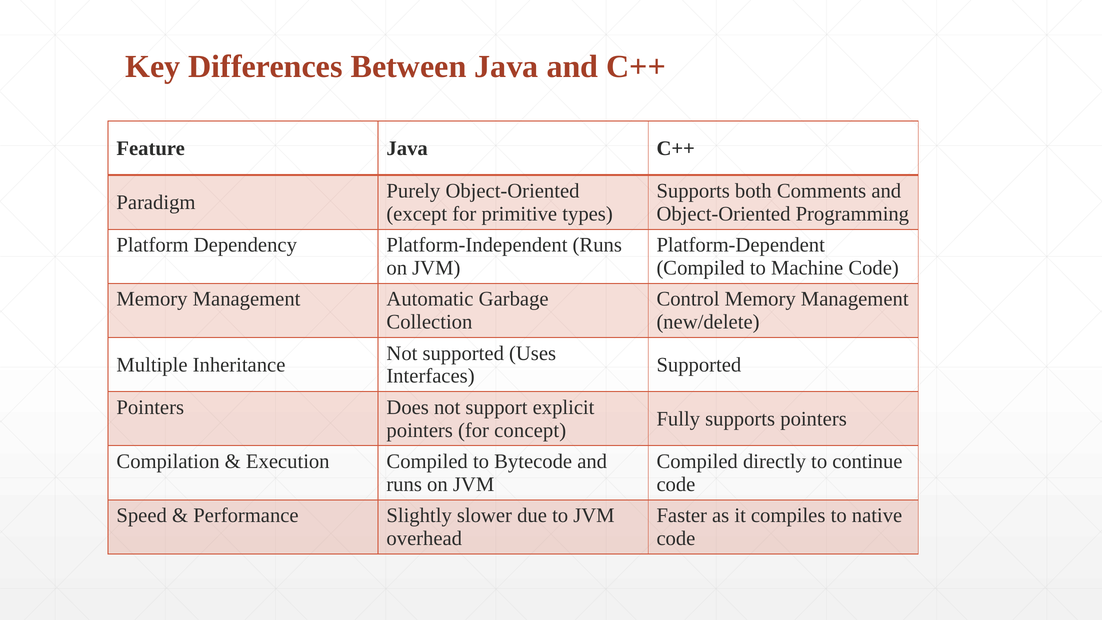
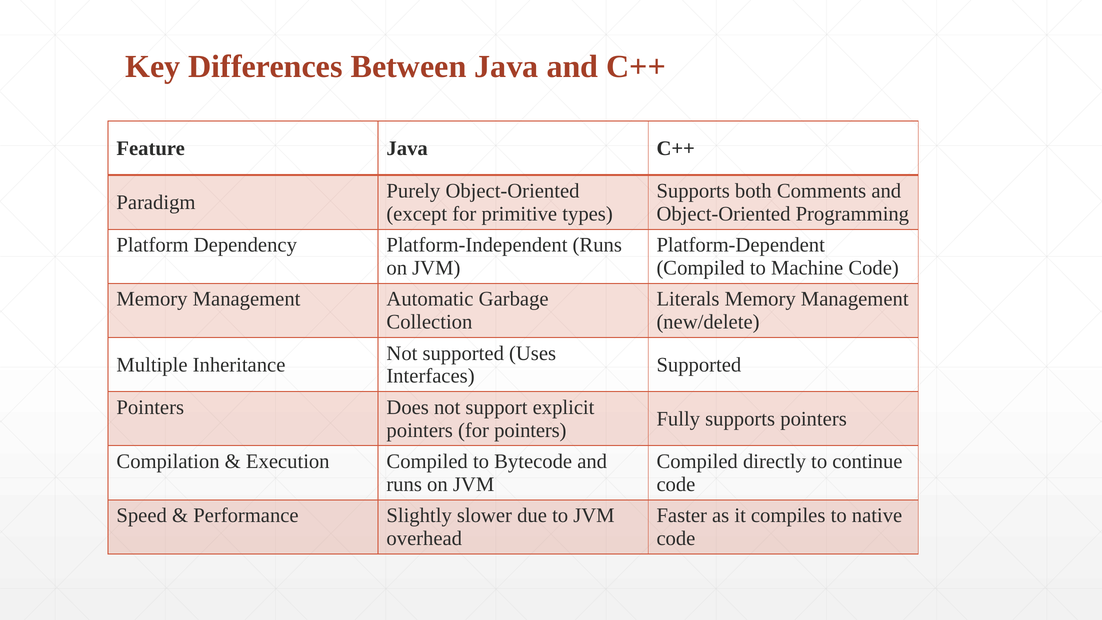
Control: Control -> Literals
for concept: concept -> pointers
